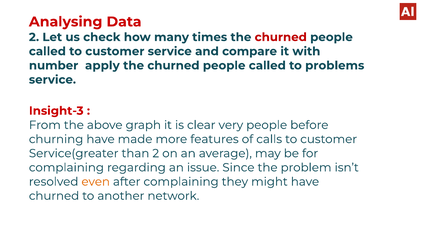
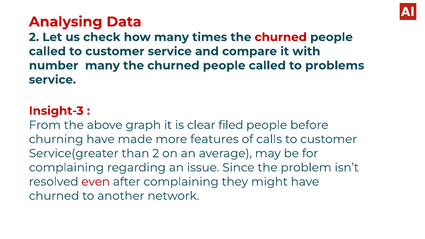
number apply: apply -> many
very: very -> filed
even colour: orange -> red
